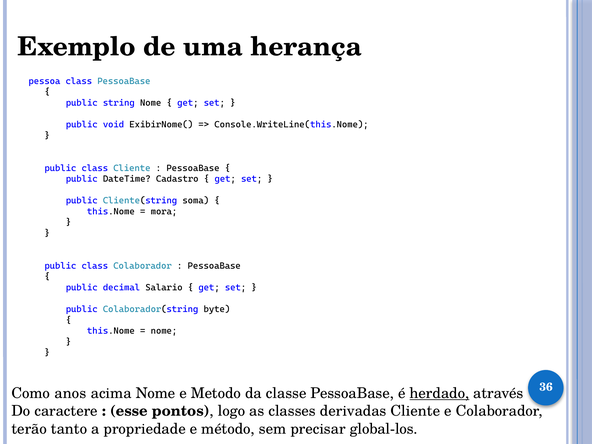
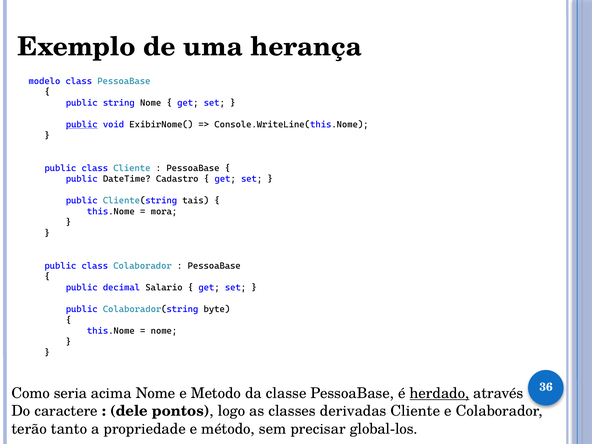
pessoa: pessoa -> modelo
public at (82, 125) underline: none -> present
soma: soma -> tais
anos: anos -> seria
esse: esse -> dele
